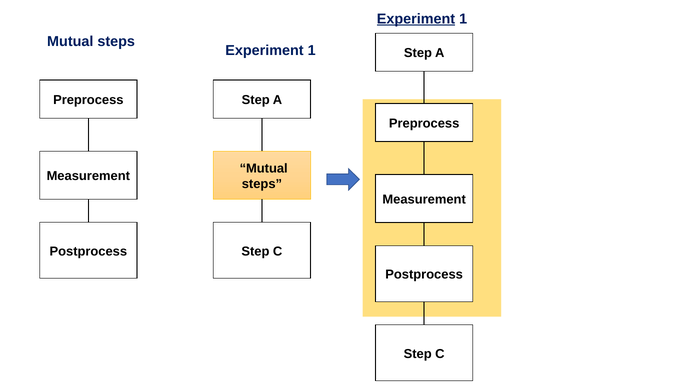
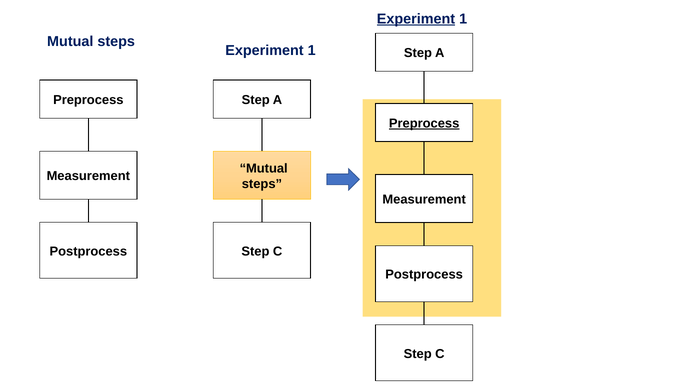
Preprocess at (424, 123) underline: none -> present
